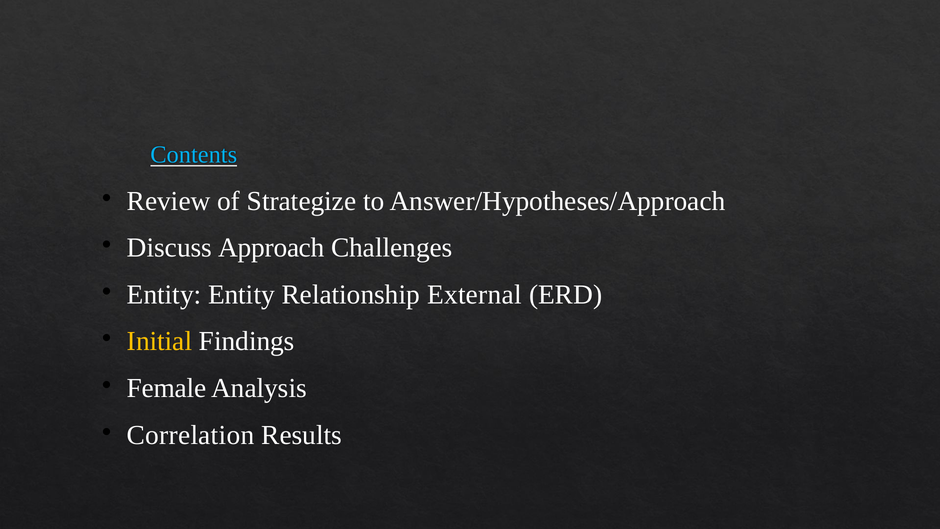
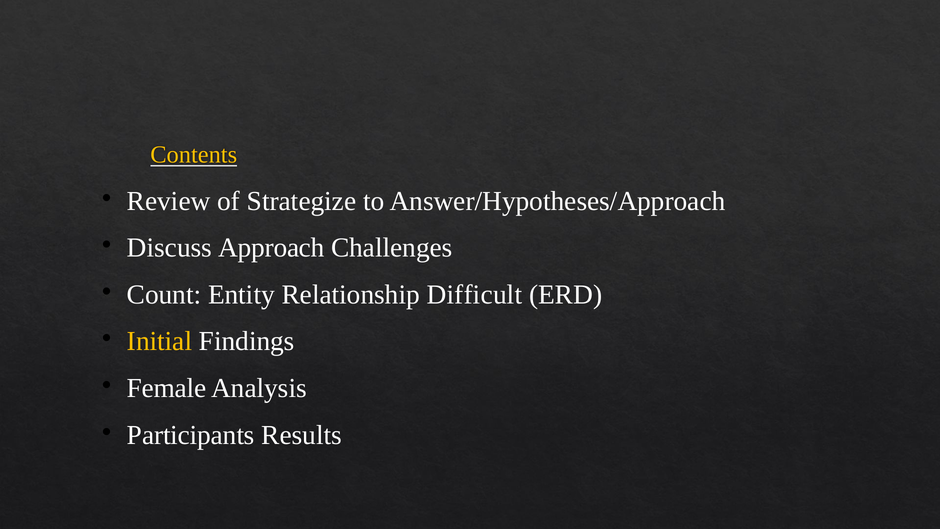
Contents colour: light blue -> yellow
Entity at (164, 294): Entity -> Count
External: External -> Difficult
Correlation: Correlation -> Participants
